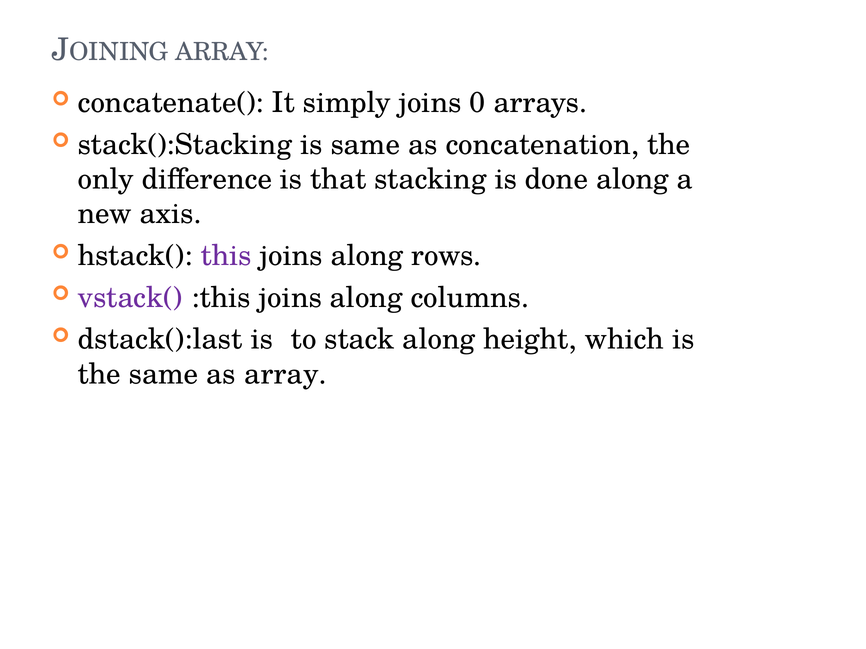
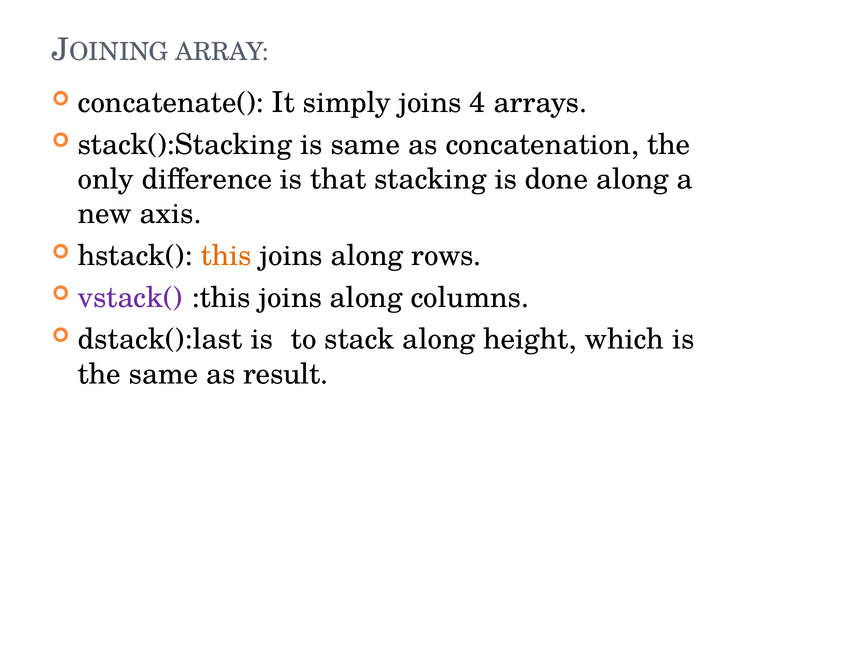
0: 0 -> 4
this colour: purple -> orange
as array: array -> result
